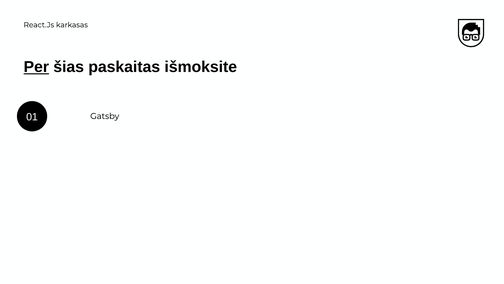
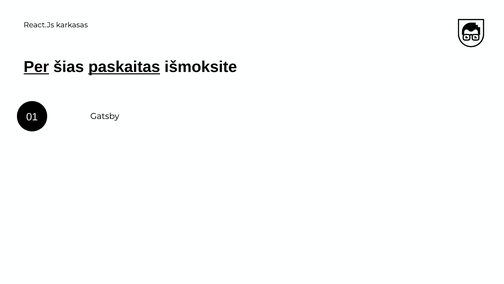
paskaitas underline: none -> present
